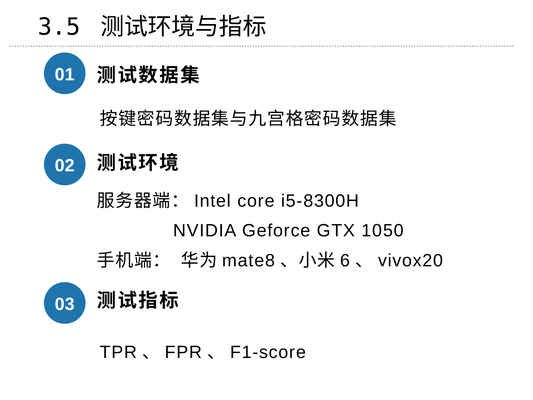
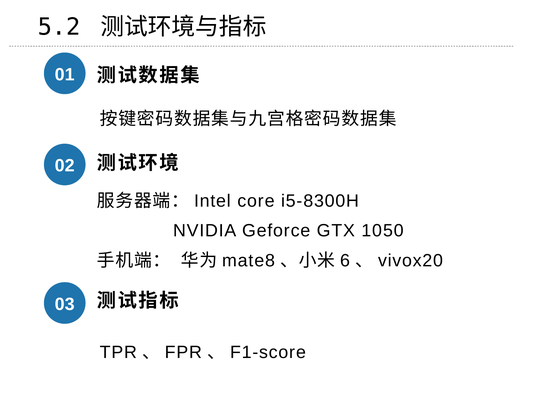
3.5: 3.5 -> 5.2
